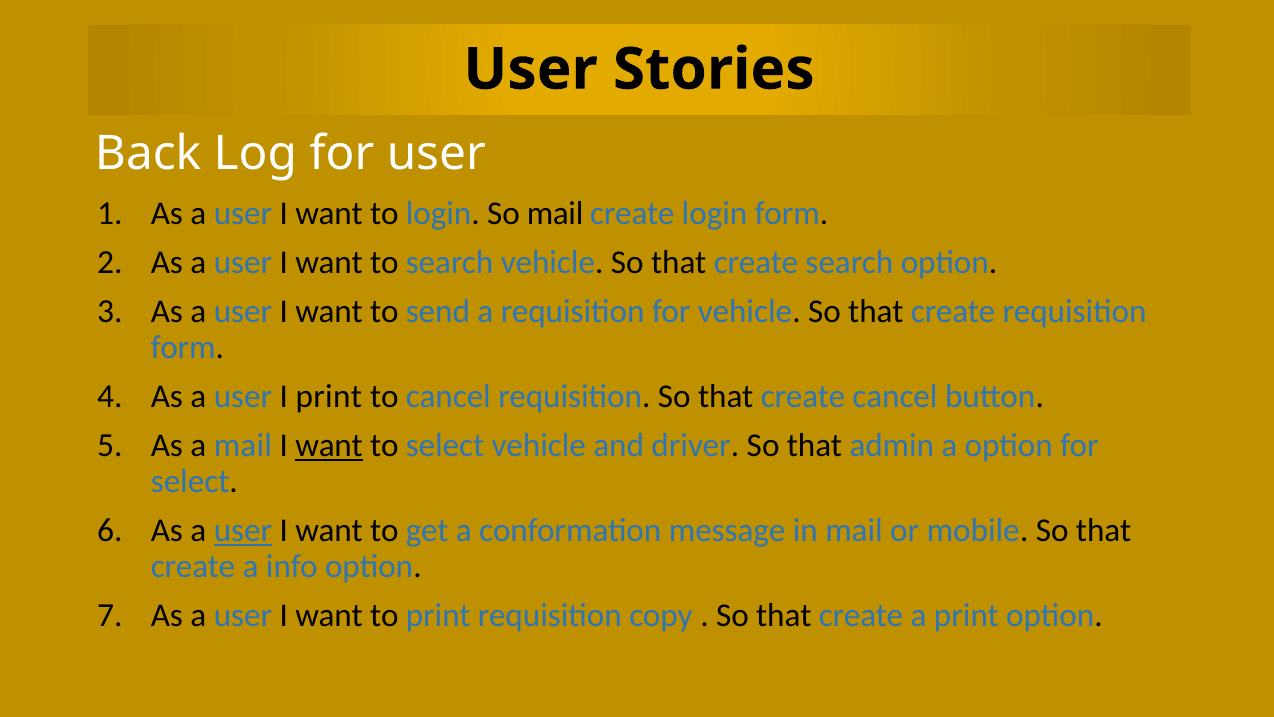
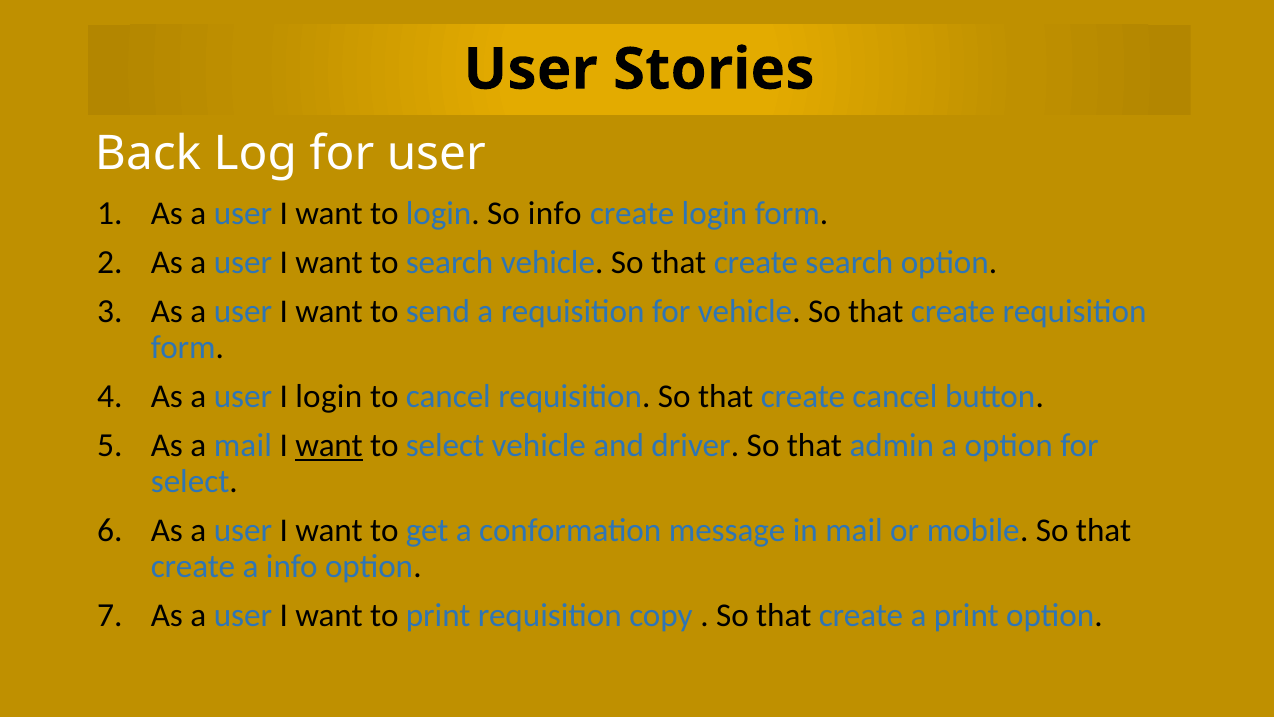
So mail: mail -> info
I print: print -> login
user at (243, 530) underline: present -> none
